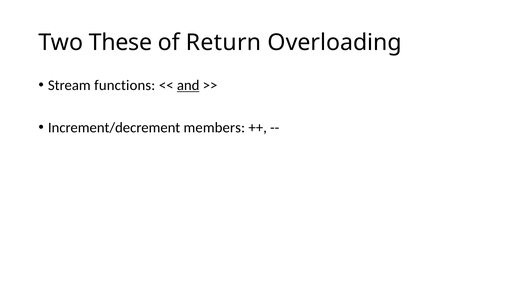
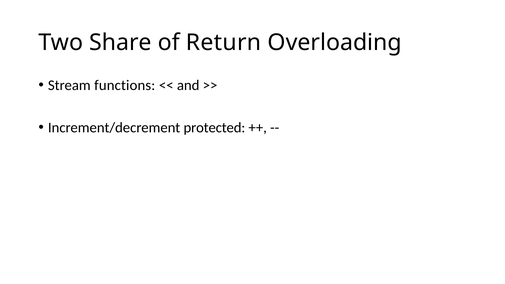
These: These -> Share
and underline: present -> none
members: members -> protected
